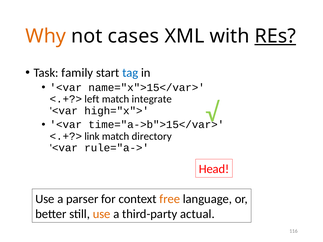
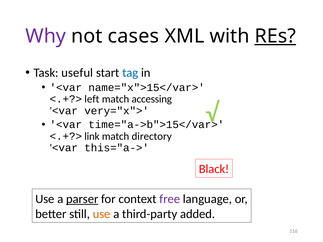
Why colour: orange -> purple
family: family -> useful
integrate: integrate -> accessing
high="x">: high="x"> -> very="x">
rule="a->: rule="a-> -> this="a->
Head: Head -> Black
parser underline: none -> present
free colour: orange -> purple
actual: actual -> added
